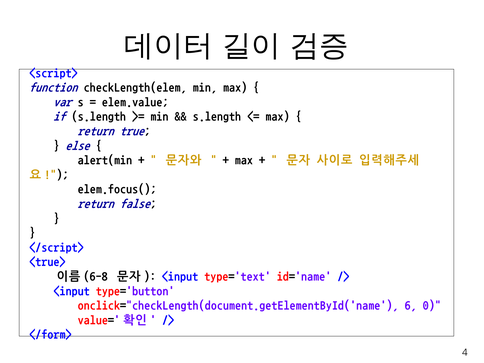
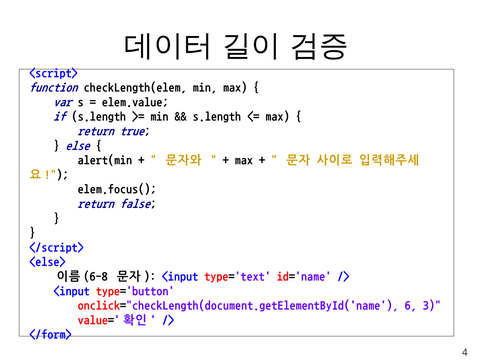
<true>: <true> -> <else>
0: 0 -> 3
